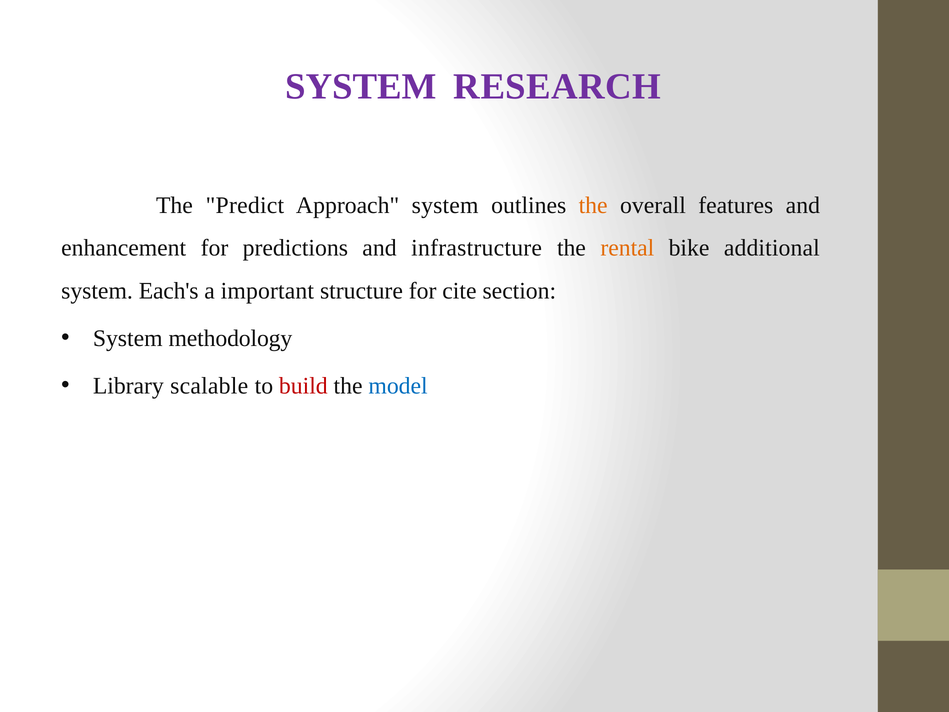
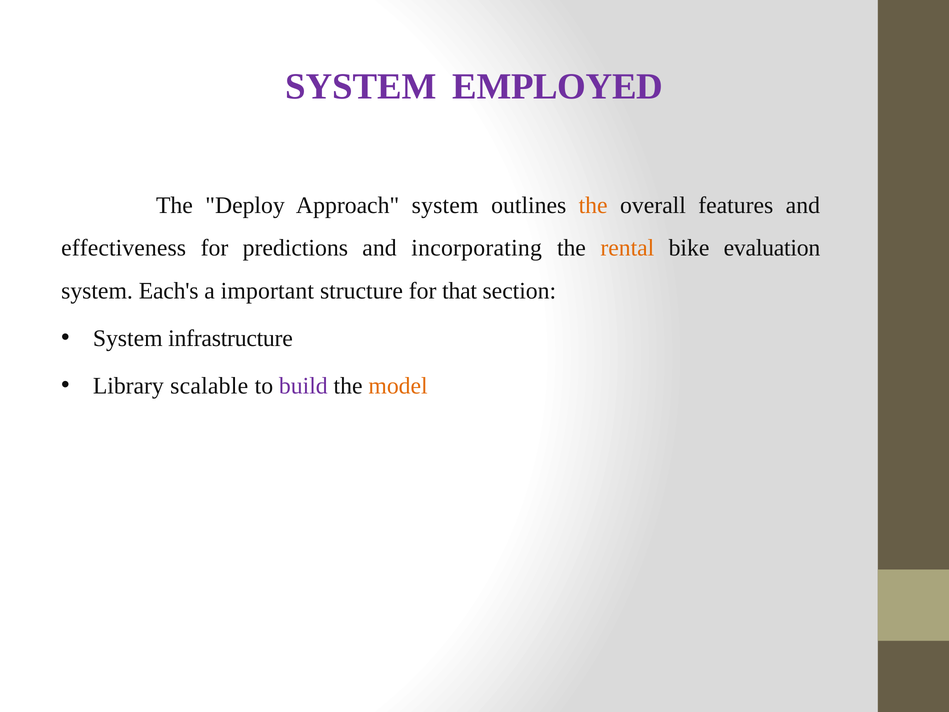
RESEARCH: RESEARCH -> EMPLOYED
Predict: Predict -> Deploy
enhancement: enhancement -> effectiveness
infrastructure: infrastructure -> incorporating
additional: additional -> evaluation
cite: cite -> that
methodology: methodology -> infrastructure
build colour: red -> purple
model colour: blue -> orange
